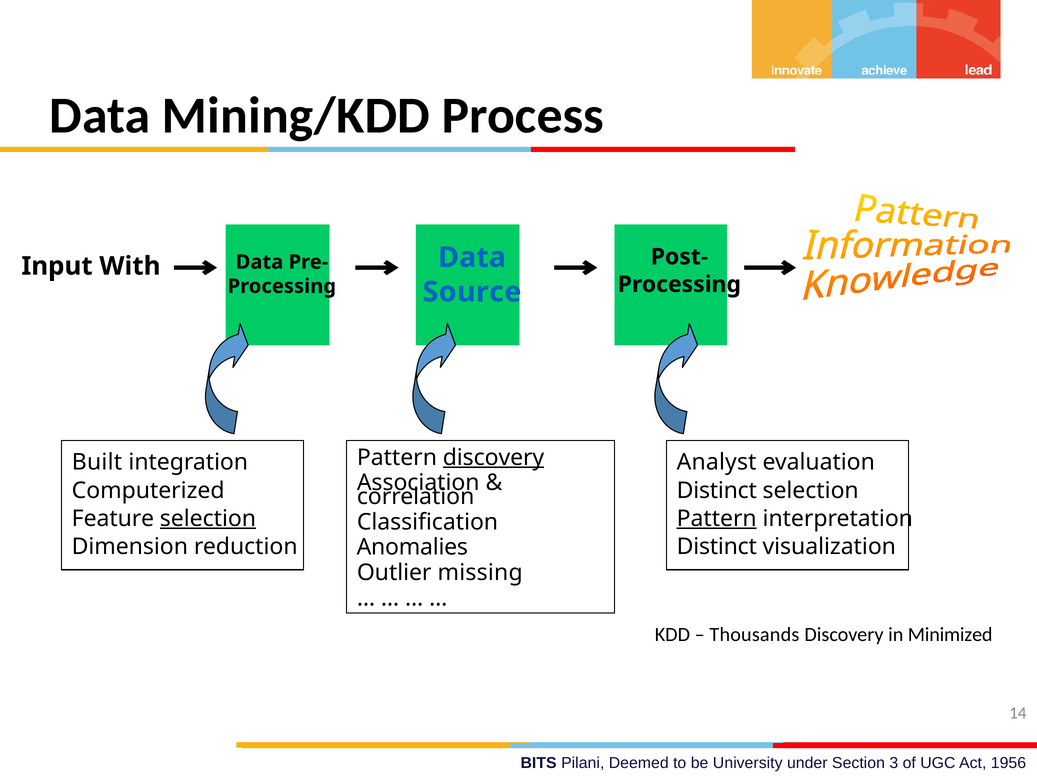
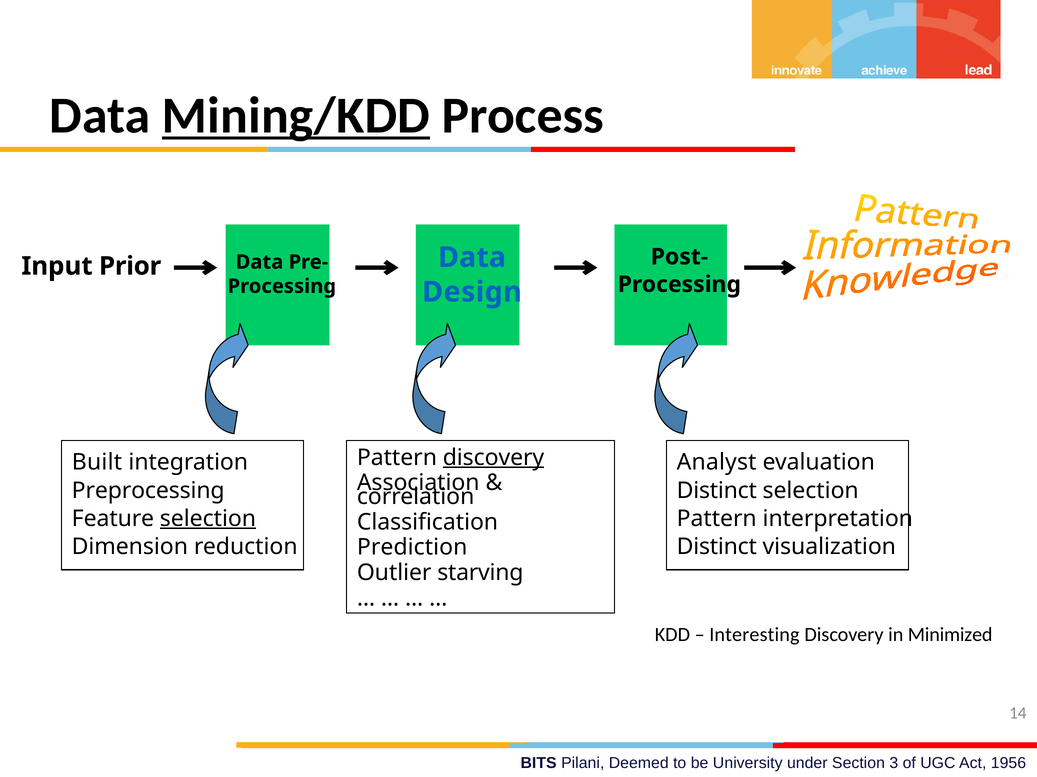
Mining/KDD underline: none -> present
With: With -> Prior
Source: Source -> Design
Computerized: Computerized -> Preprocessing
Pattern at (717, 519) underline: present -> none
Anomalies: Anomalies -> Prediction
missing: missing -> starving
Thousands: Thousands -> Interesting
